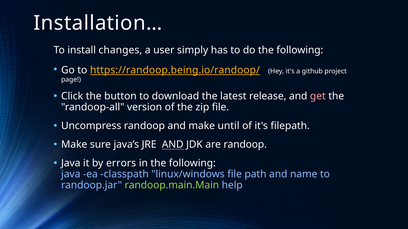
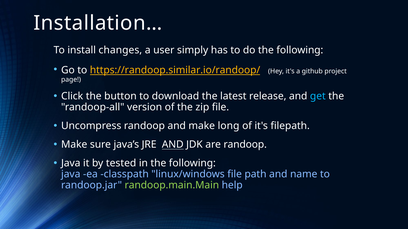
https://randoop.being.io/randoop/: https://randoop.being.io/randoop/ -> https://randoop.similar.io/randoop/
get colour: pink -> light blue
until: until -> long
errors: errors -> tested
